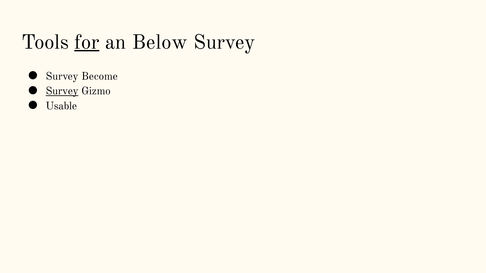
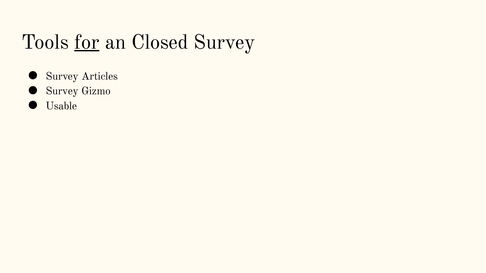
Below: Below -> Closed
Become: Become -> Articles
Survey at (62, 91) underline: present -> none
